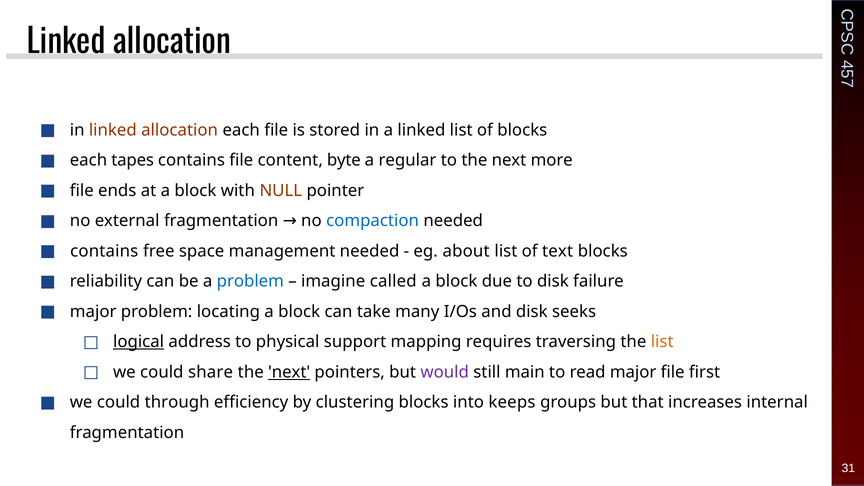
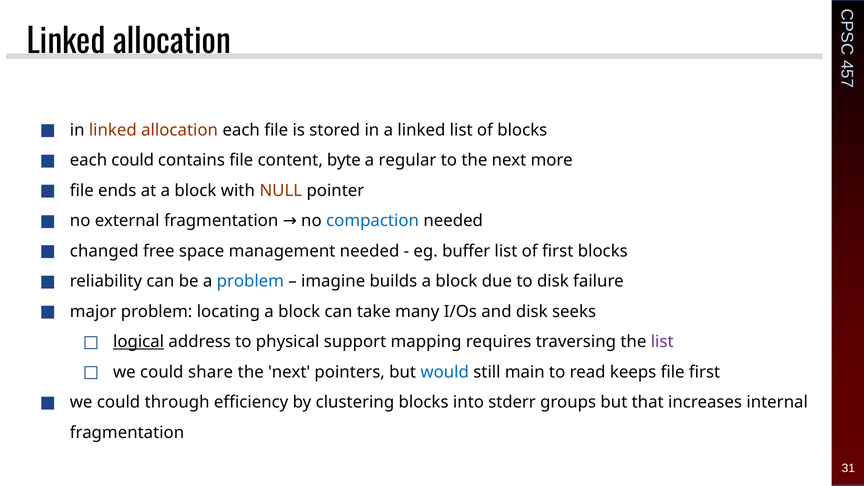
each tapes: tapes -> could
contains at (104, 251): contains -> changed
about: about -> buffer
of text: text -> first
called: called -> builds
list at (662, 342) colour: orange -> purple
next at (289, 372) underline: present -> none
would colour: purple -> blue
read major: major -> keeps
keeps: keeps -> stderr
